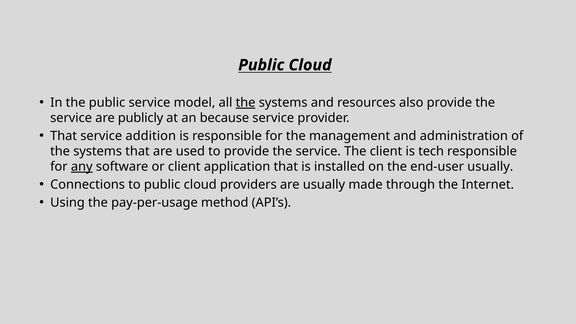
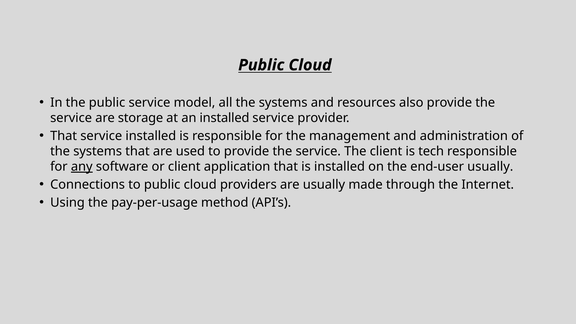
the at (246, 103) underline: present -> none
publicly: publicly -> storage
an because: because -> installed
service addition: addition -> installed
